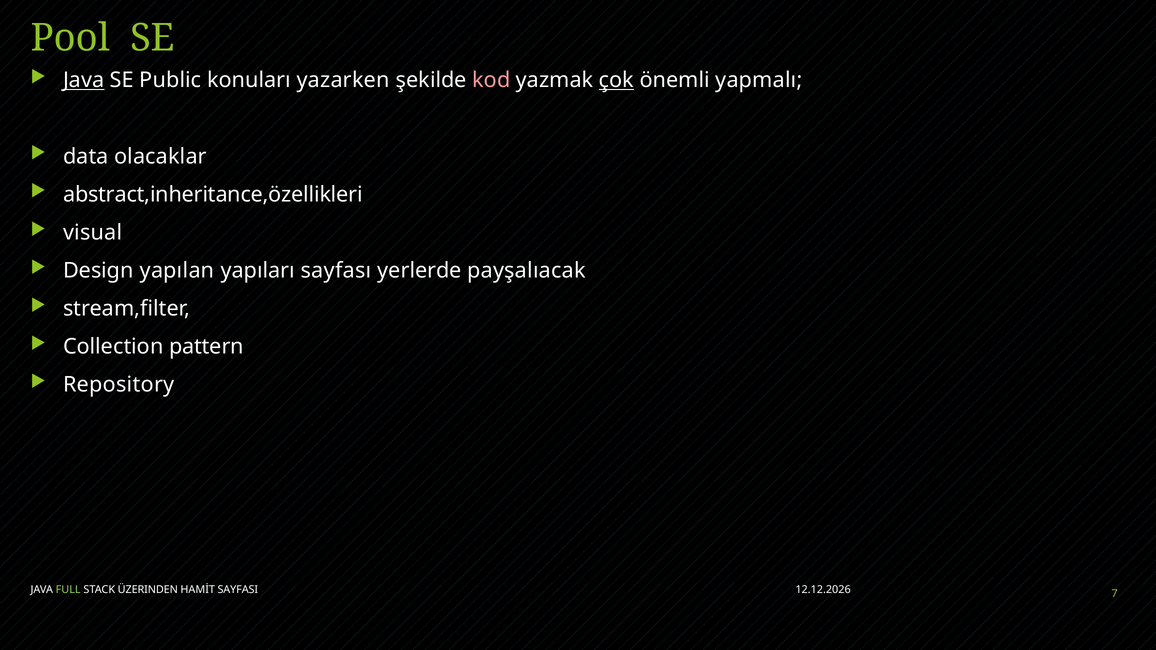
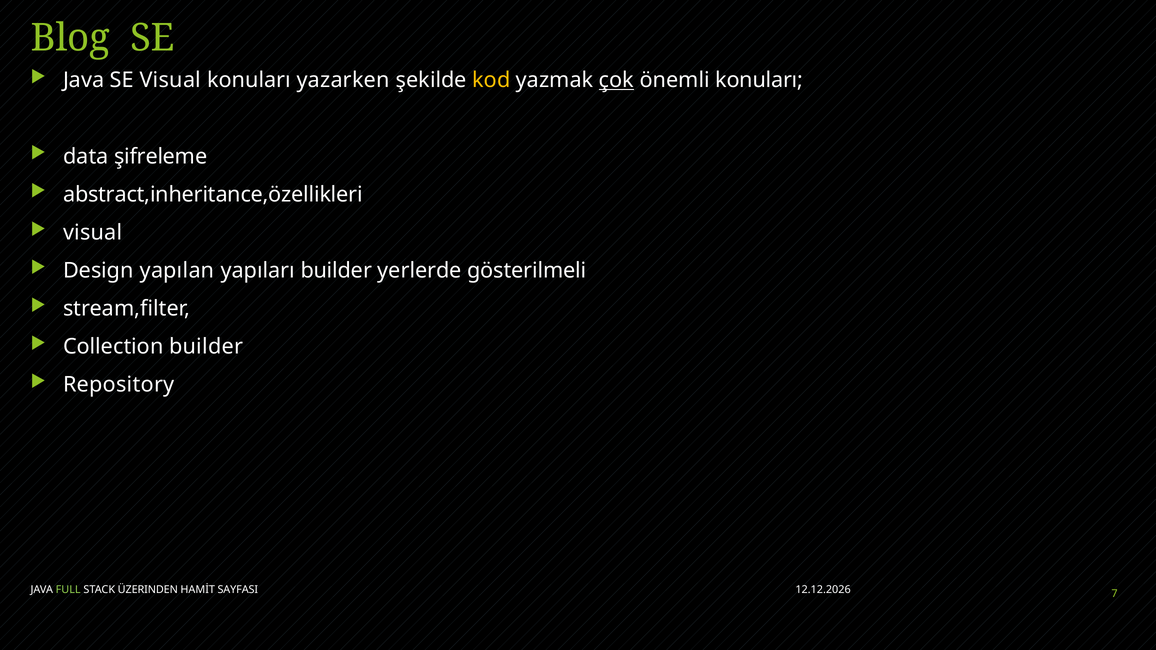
Pool: Pool -> Blog
Java at (84, 80) underline: present -> none
SE Public: Public -> Visual
kod colour: pink -> yellow
önemli yapmalı: yapmalı -> konuları
olacaklar: olacaklar -> şifreleme
yapıları sayfası: sayfası -> builder
payşalıacak: payşalıacak -> gösterilmeli
Collection pattern: pattern -> builder
